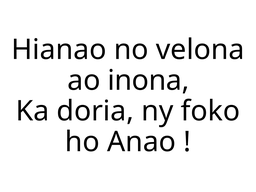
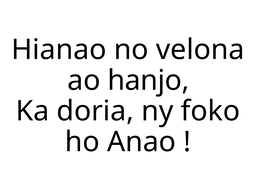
inona: inona -> hanjo
